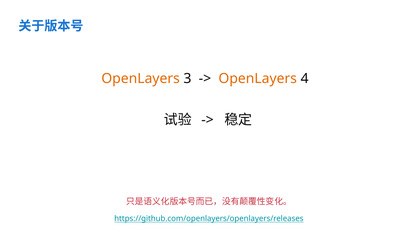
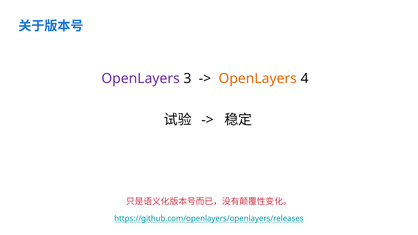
OpenLayers at (141, 79) colour: orange -> purple
